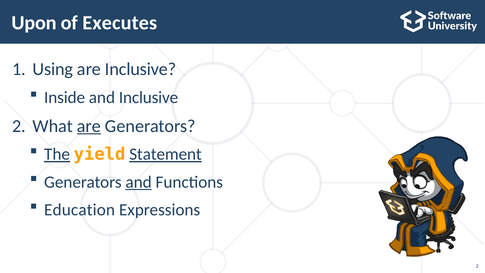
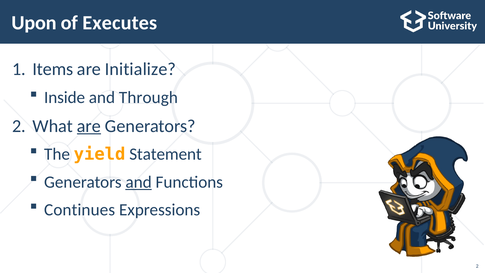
Using: Using -> Items
are Inclusive: Inclusive -> Initialize
and Inclusive: Inclusive -> Through
The underline: present -> none
Statement underline: present -> none
Education: Education -> Continues
